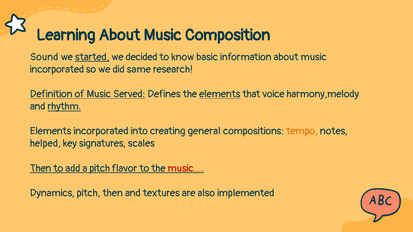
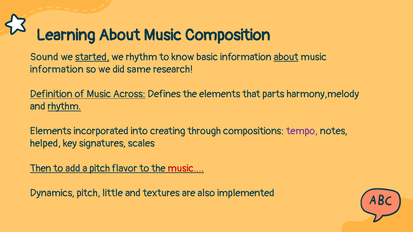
we decided: decided -> rhythm
about at (286, 57) underline: none -> present
incorporated at (57, 69): incorporated -> information
Served: Served -> Across
elements at (220, 94) underline: present -> none
voice: voice -> parts
general: general -> through
tempo colour: orange -> purple
pitch then: then -> little
